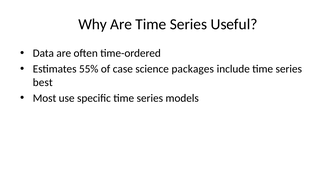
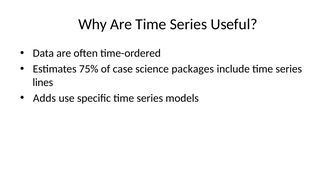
55%: 55% -> 75%
best: best -> lines
Most: Most -> Adds
